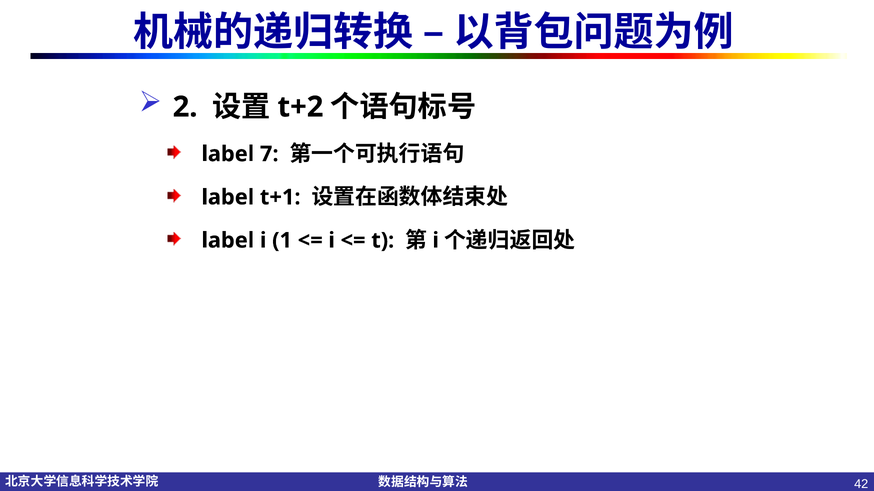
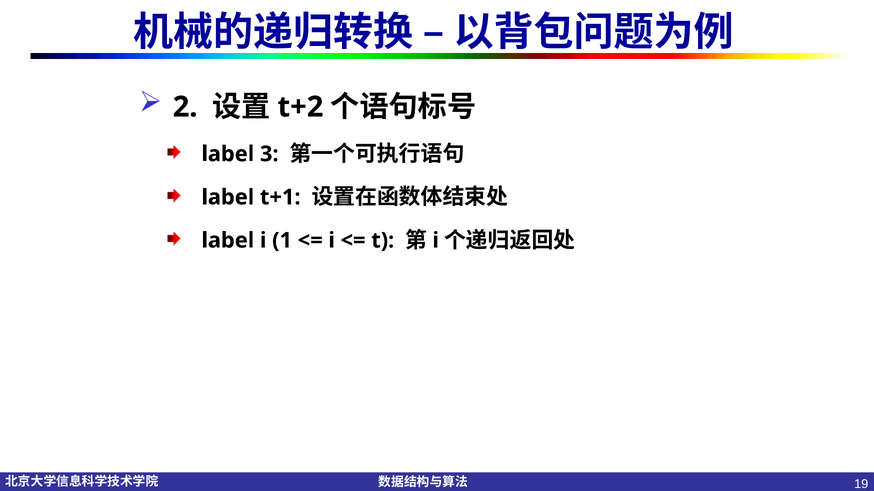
7: 7 -> 3
42: 42 -> 19
